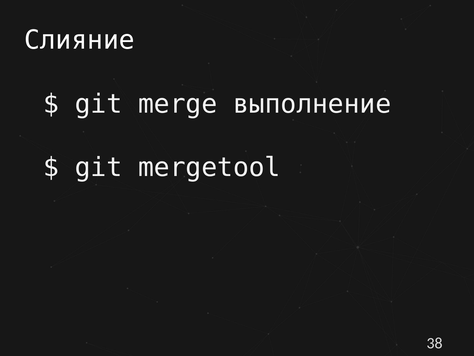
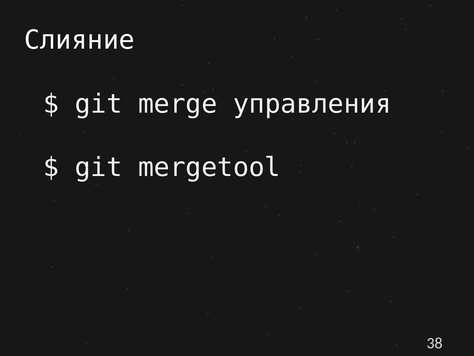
выполнение: выполнение -> управления
